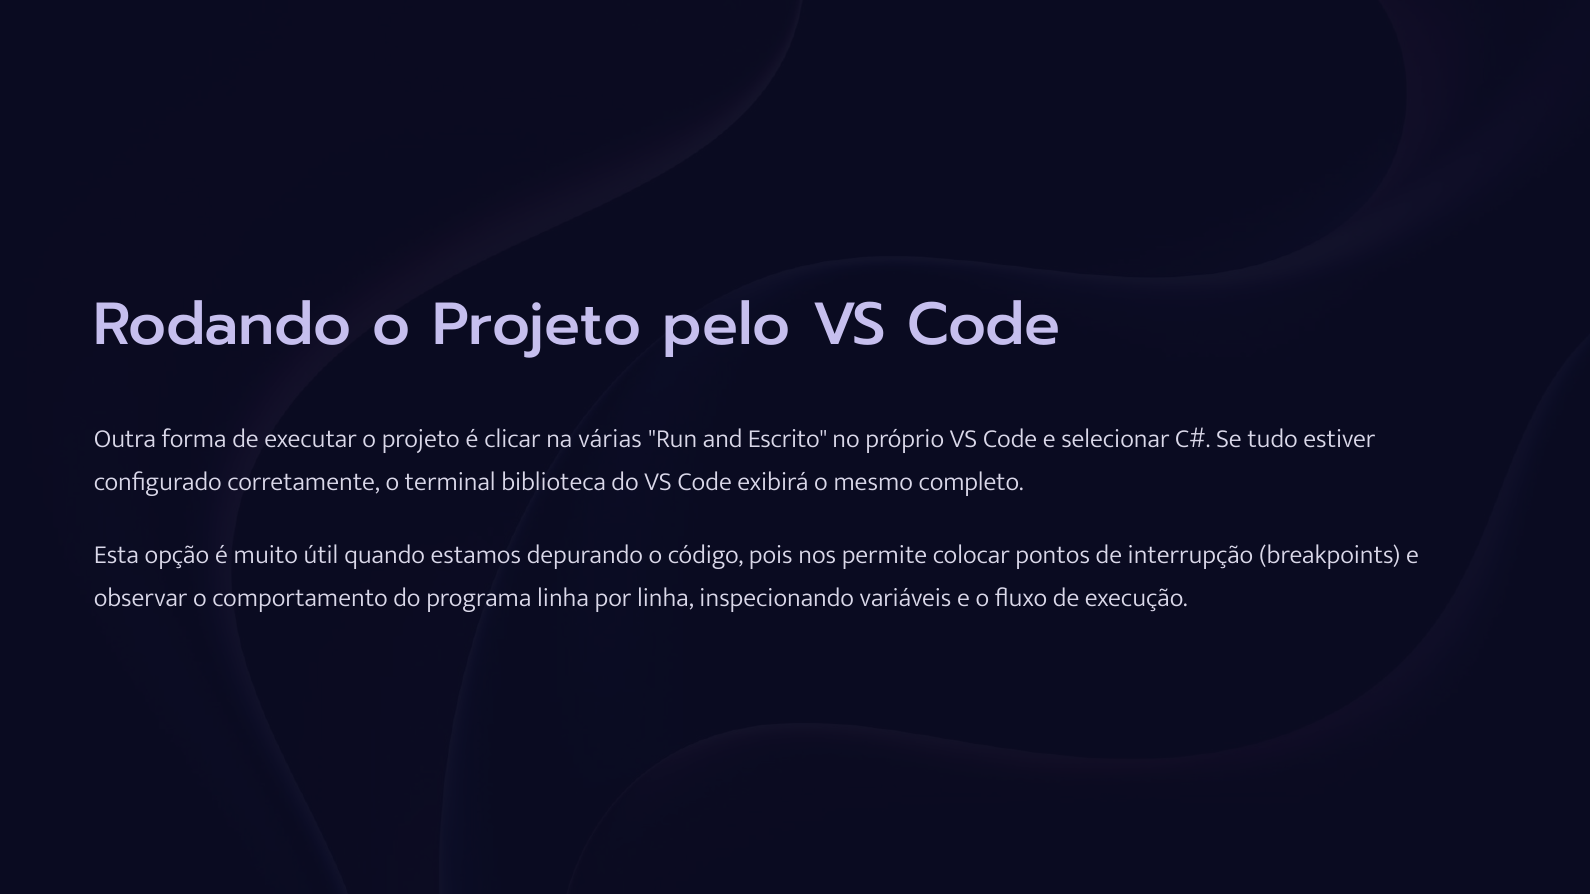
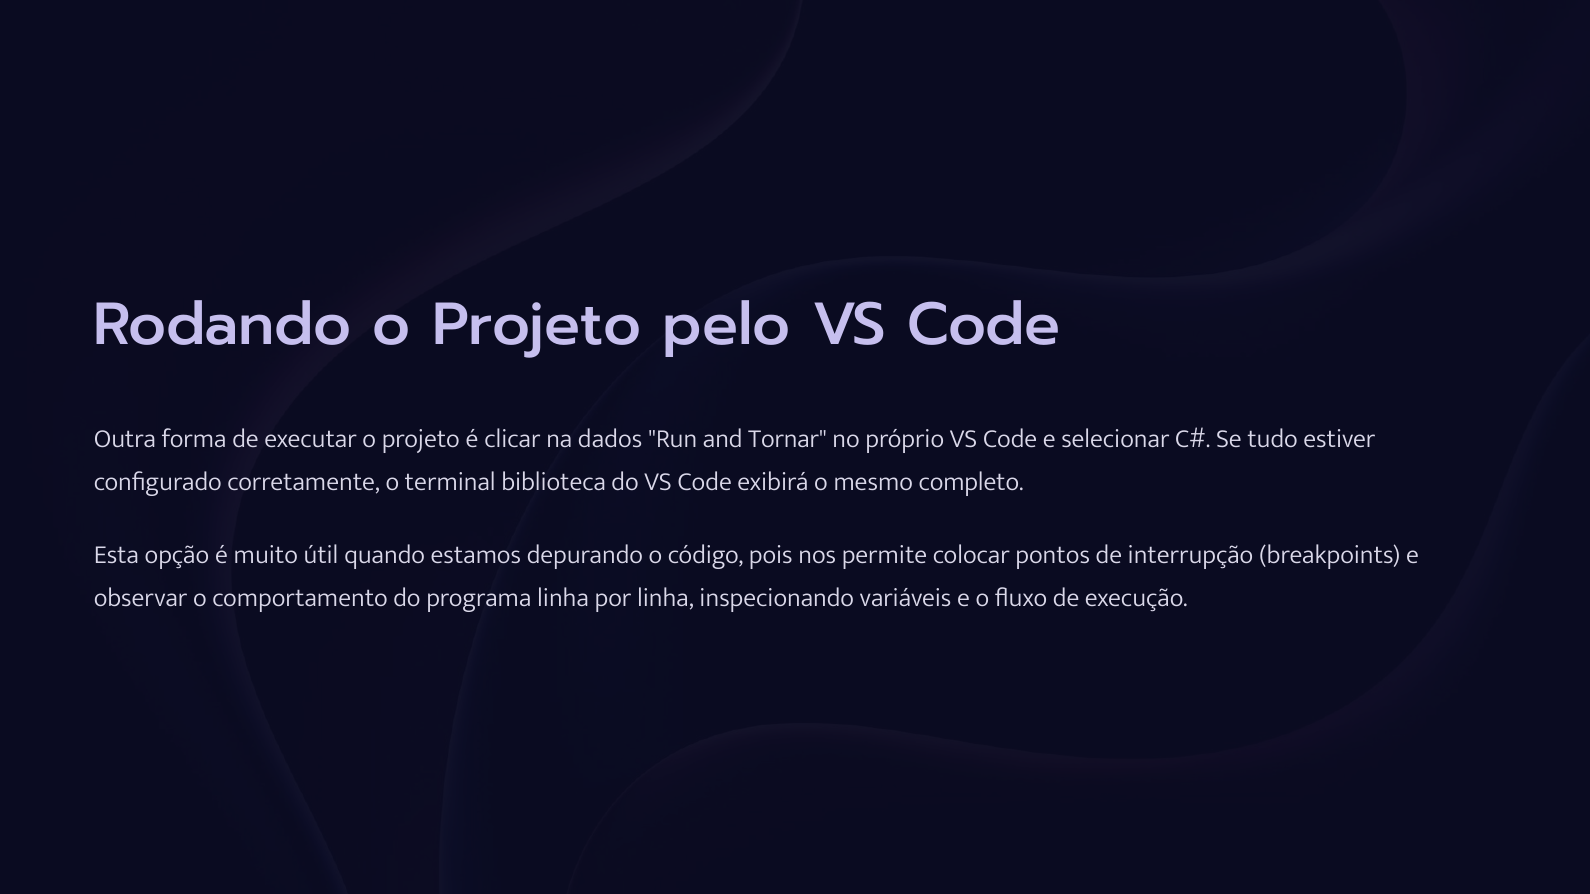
várias: várias -> dados
Escrito: Escrito -> Tornar
